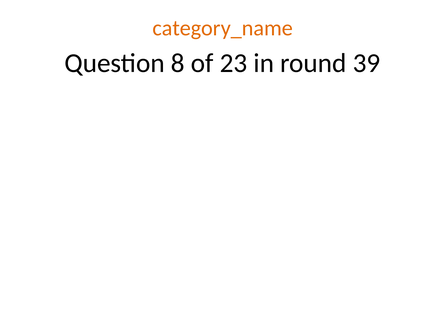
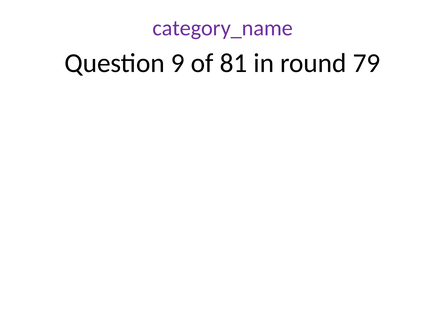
category_name colour: orange -> purple
8: 8 -> 9
23: 23 -> 81
39: 39 -> 79
